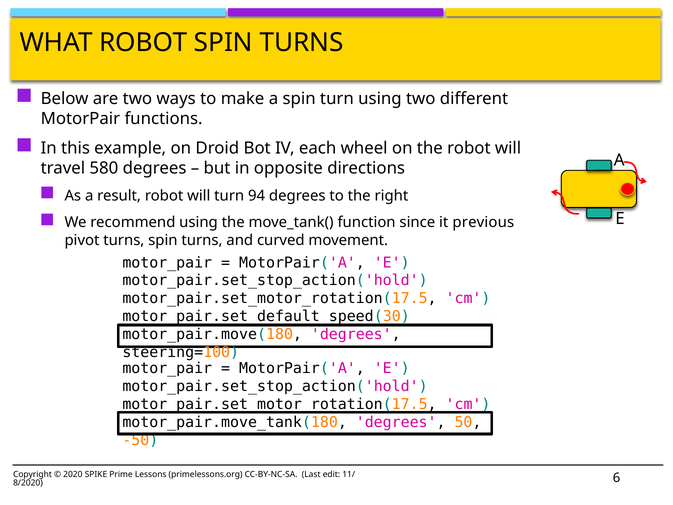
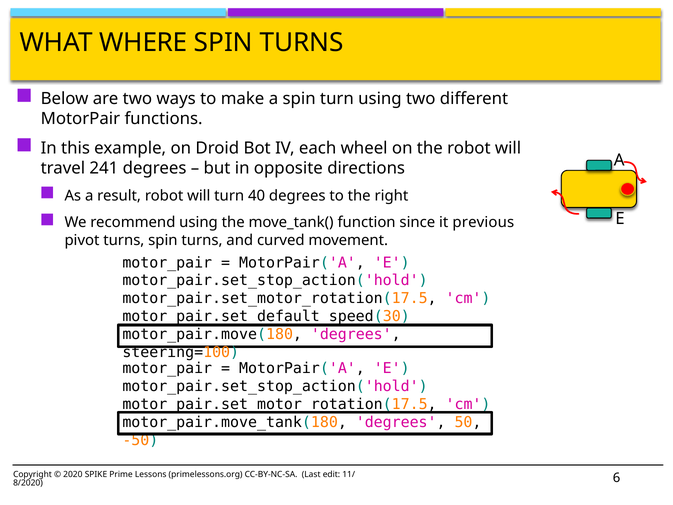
WHAT ROBOT: ROBOT -> WHERE
580: 580 -> 241
94: 94 -> 40
